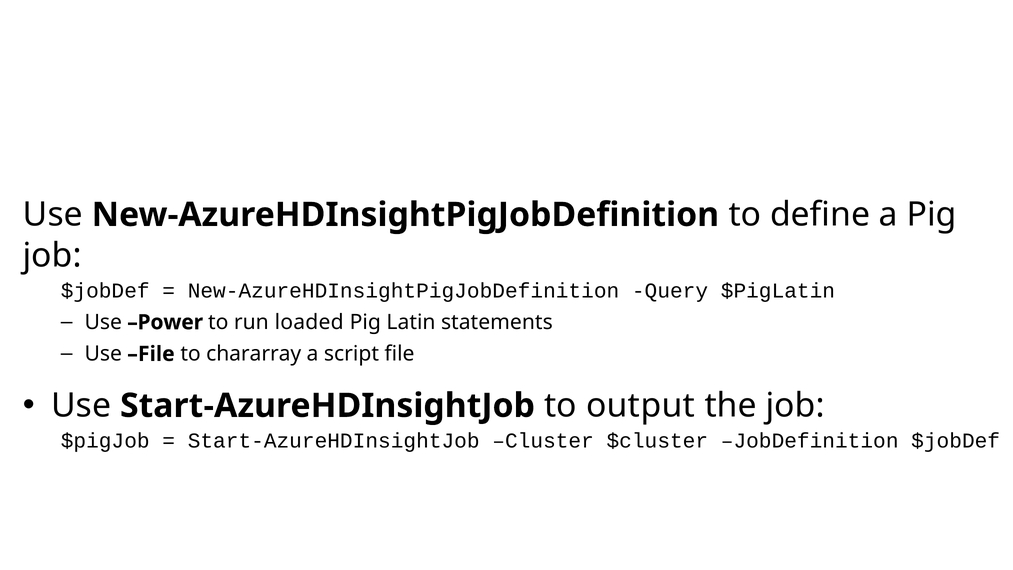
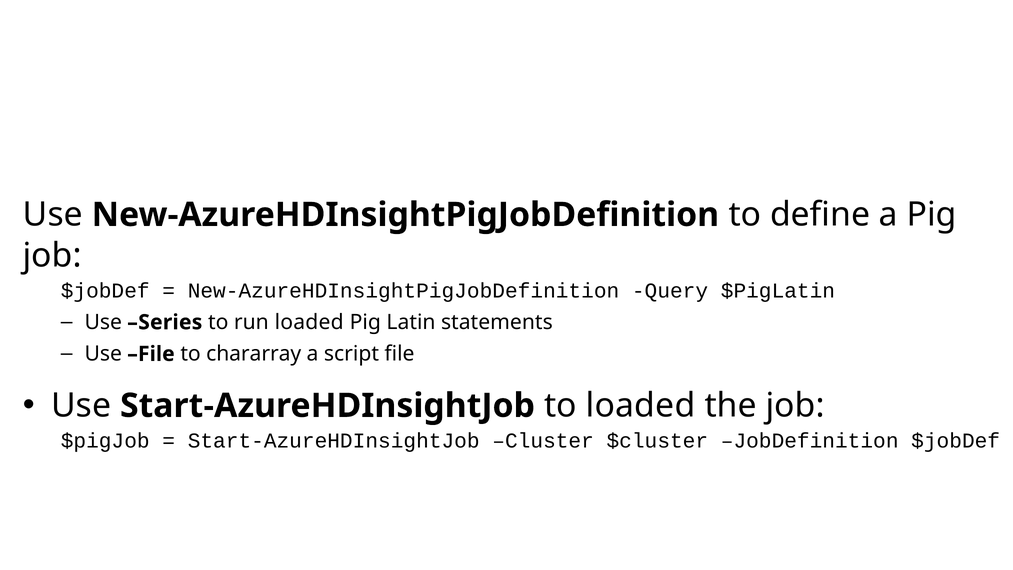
Power: Power -> Series
to output: output -> loaded
